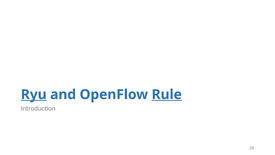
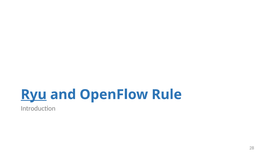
Rule underline: present -> none
